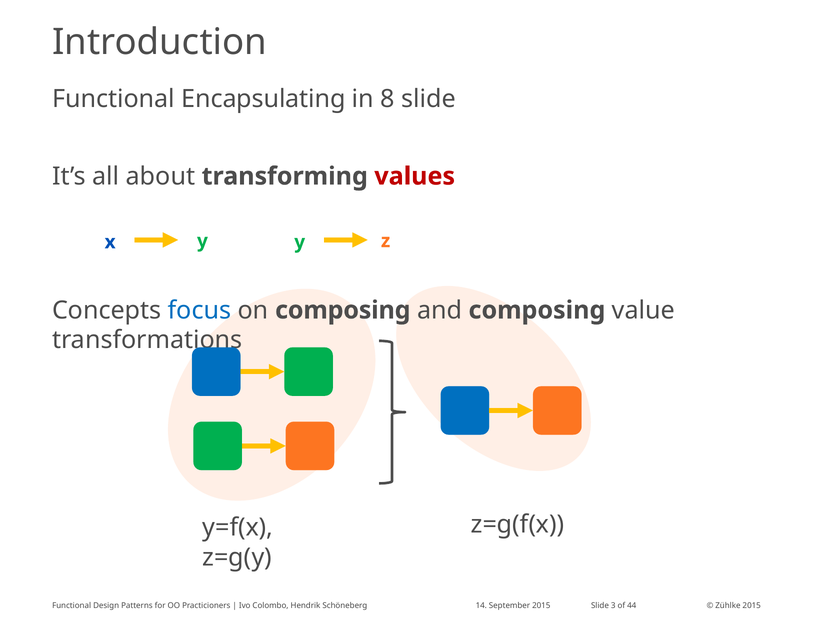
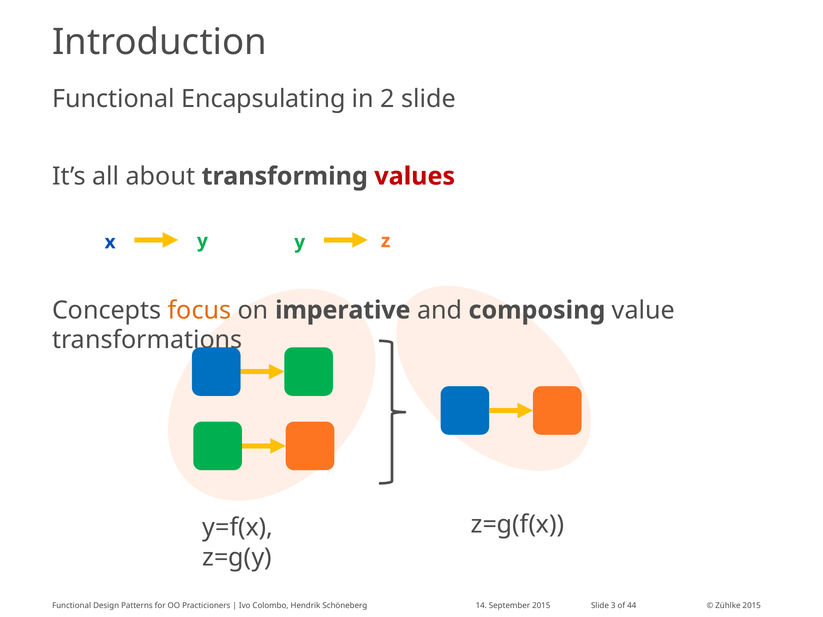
8: 8 -> 2
focus colour: blue -> orange
on composing: composing -> imperative
